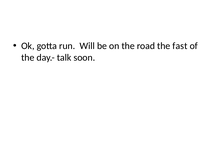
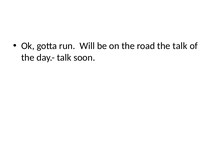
the fast: fast -> talk
